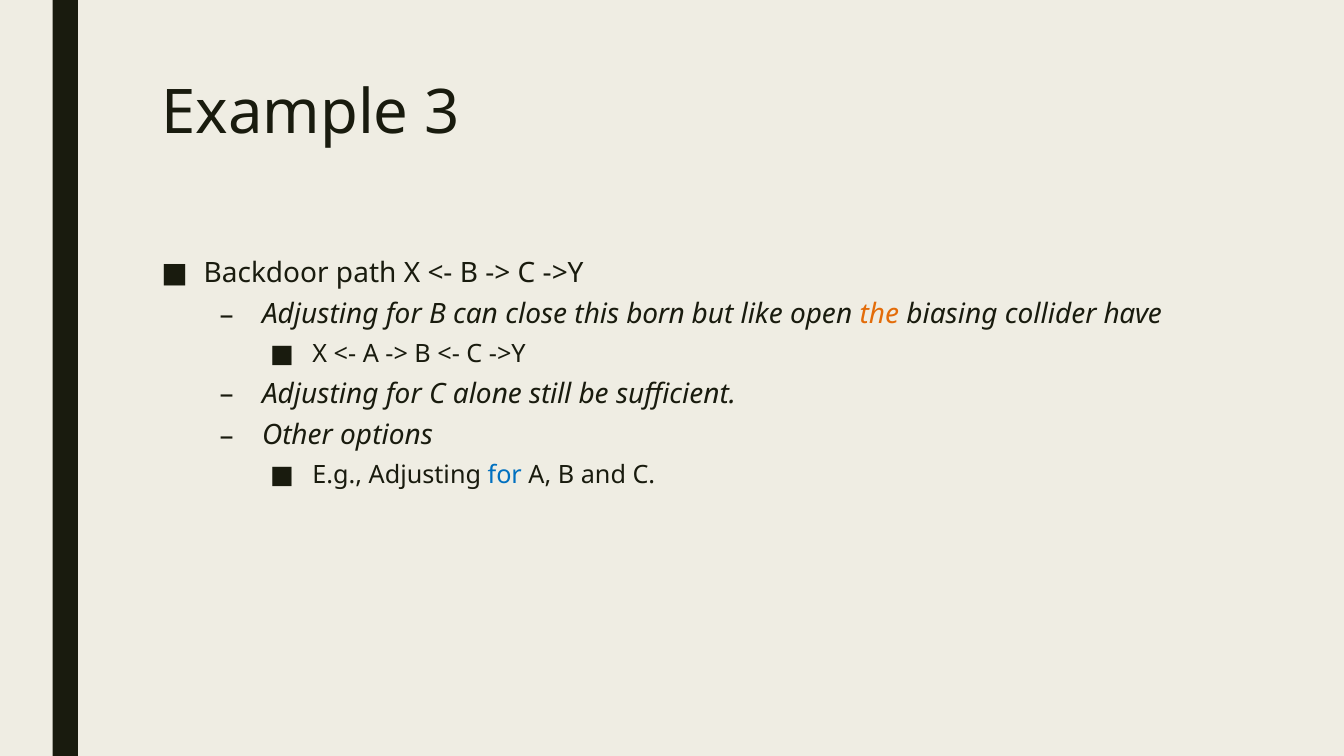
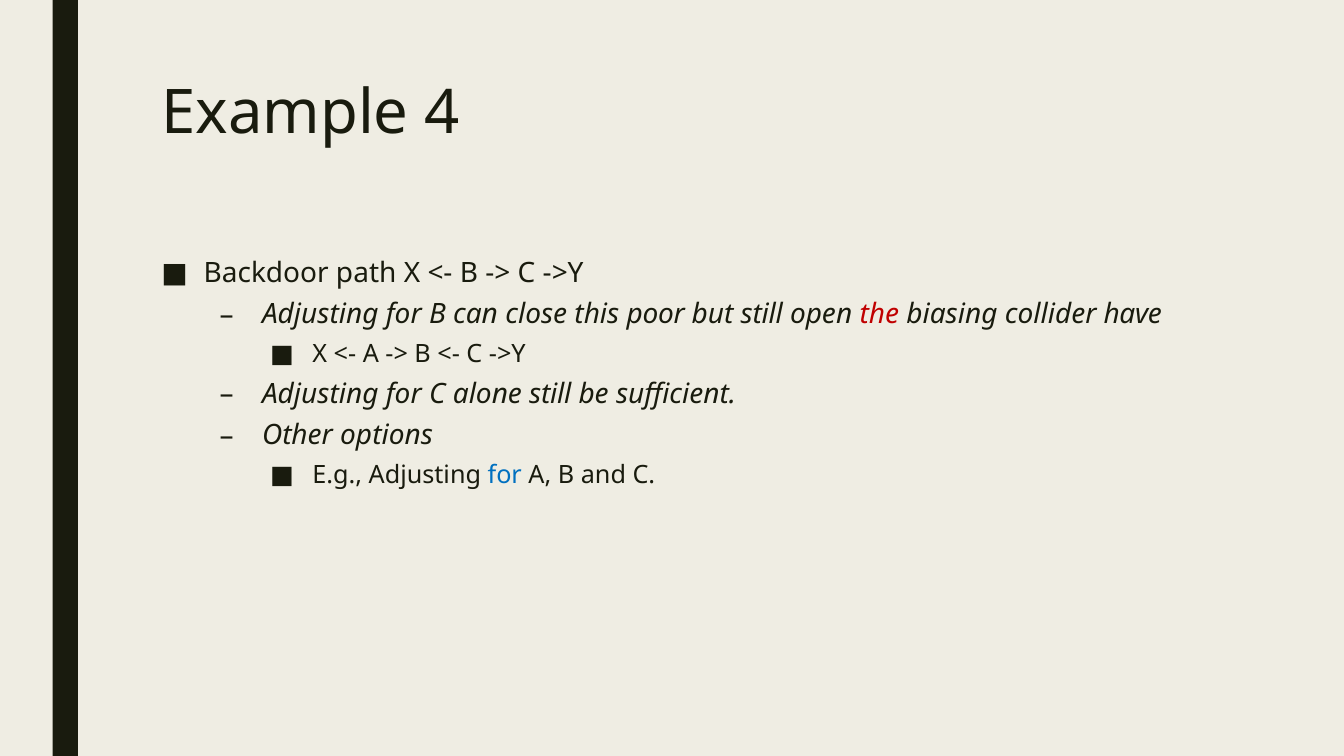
3: 3 -> 4
born: born -> poor
but like: like -> still
the colour: orange -> red
